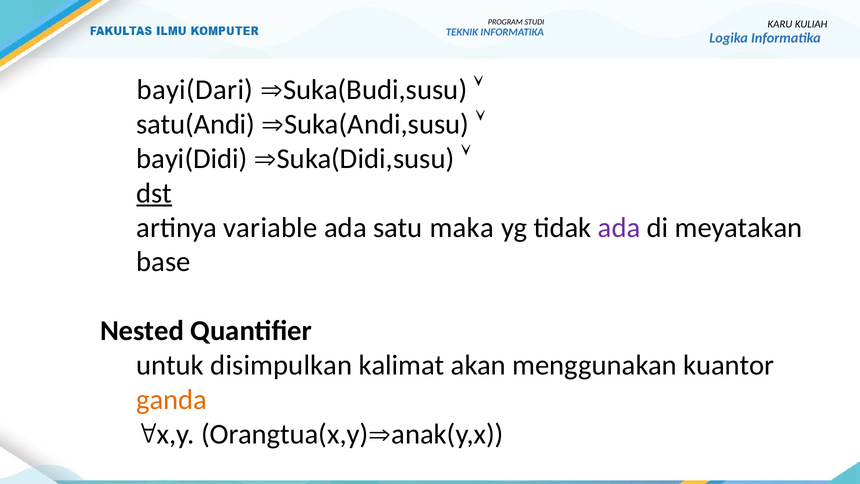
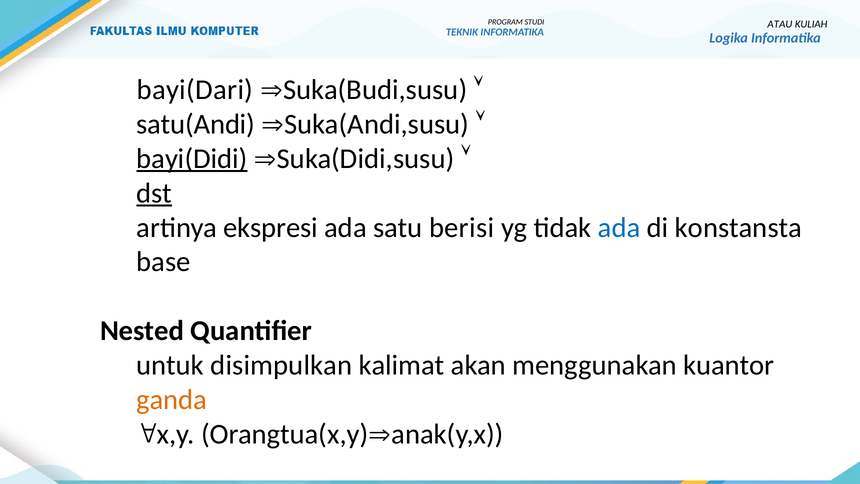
KARU: KARU -> ATAU
bayi(Didi underline: none -> present
variable: variable -> ekspresi
maka: maka -> berisi
ada at (619, 227) colour: purple -> blue
meyatakan: meyatakan -> konstansta
